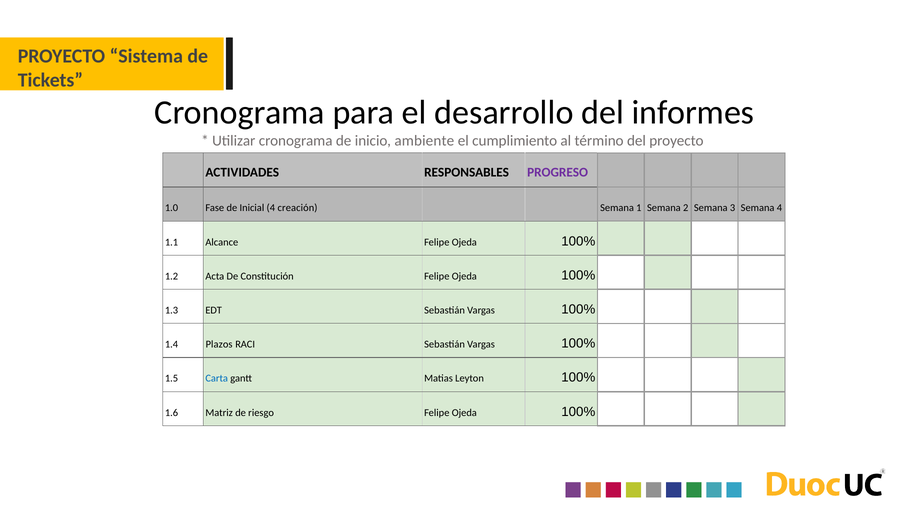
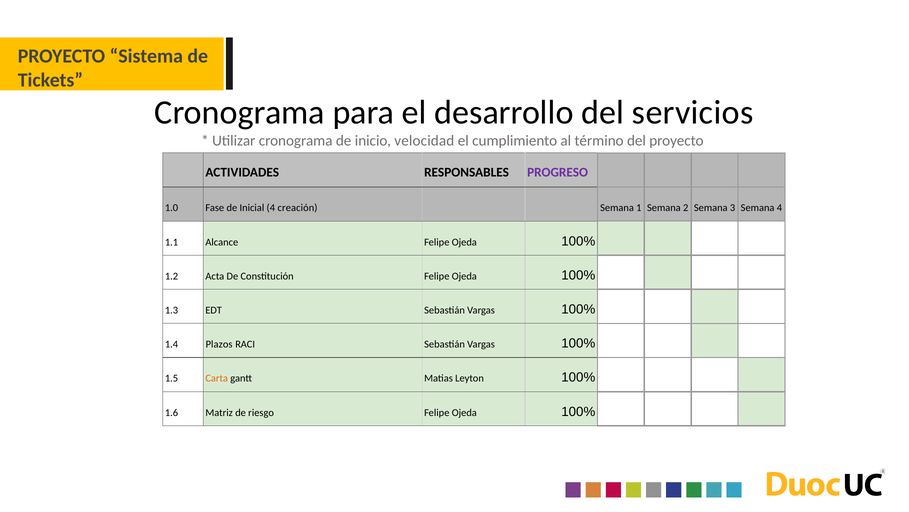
informes: informes -> servicios
ambiente: ambiente -> velocidad
Carta colour: blue -> orange
